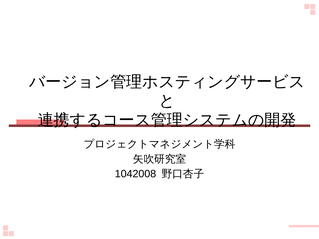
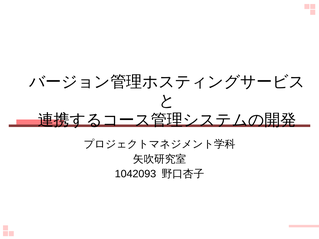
1042008: 1042008 -> 1042093
